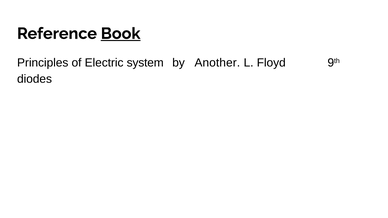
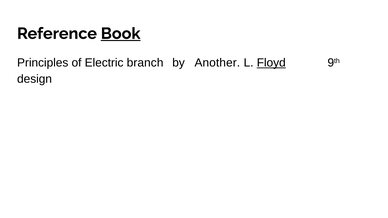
system: system -> branch
Floyd underline: none -> present
diodes: diodes -> design
